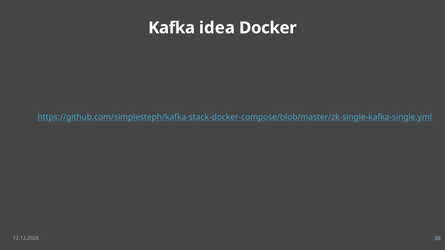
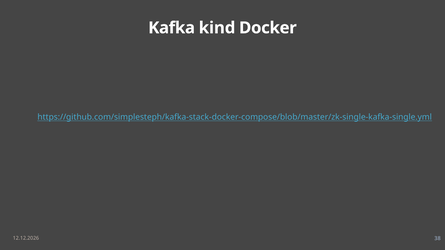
idea: idea -> kind
